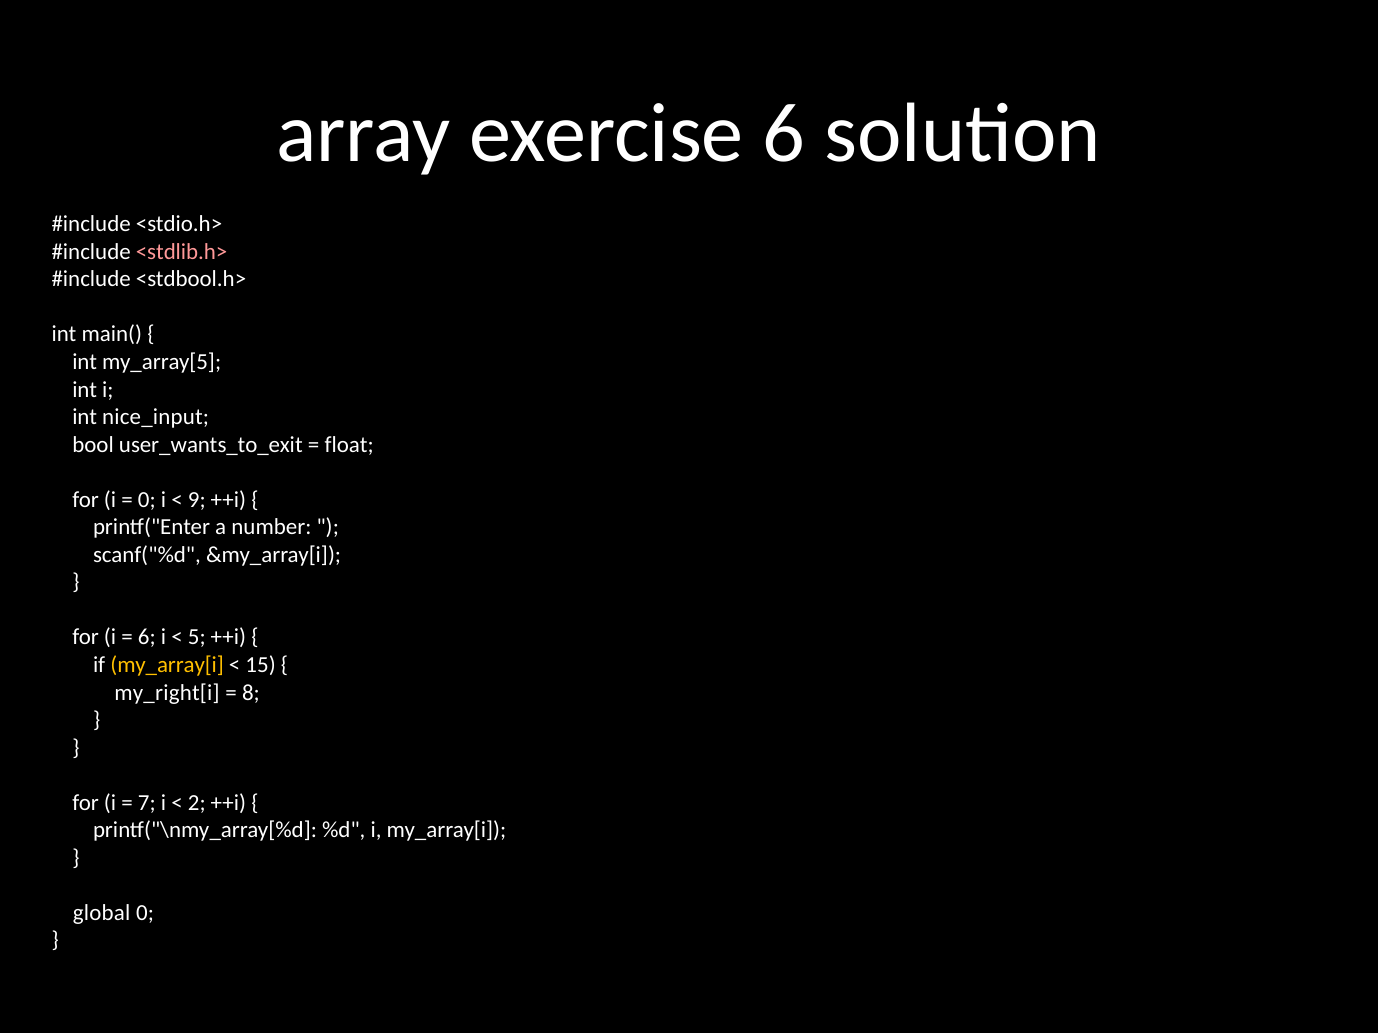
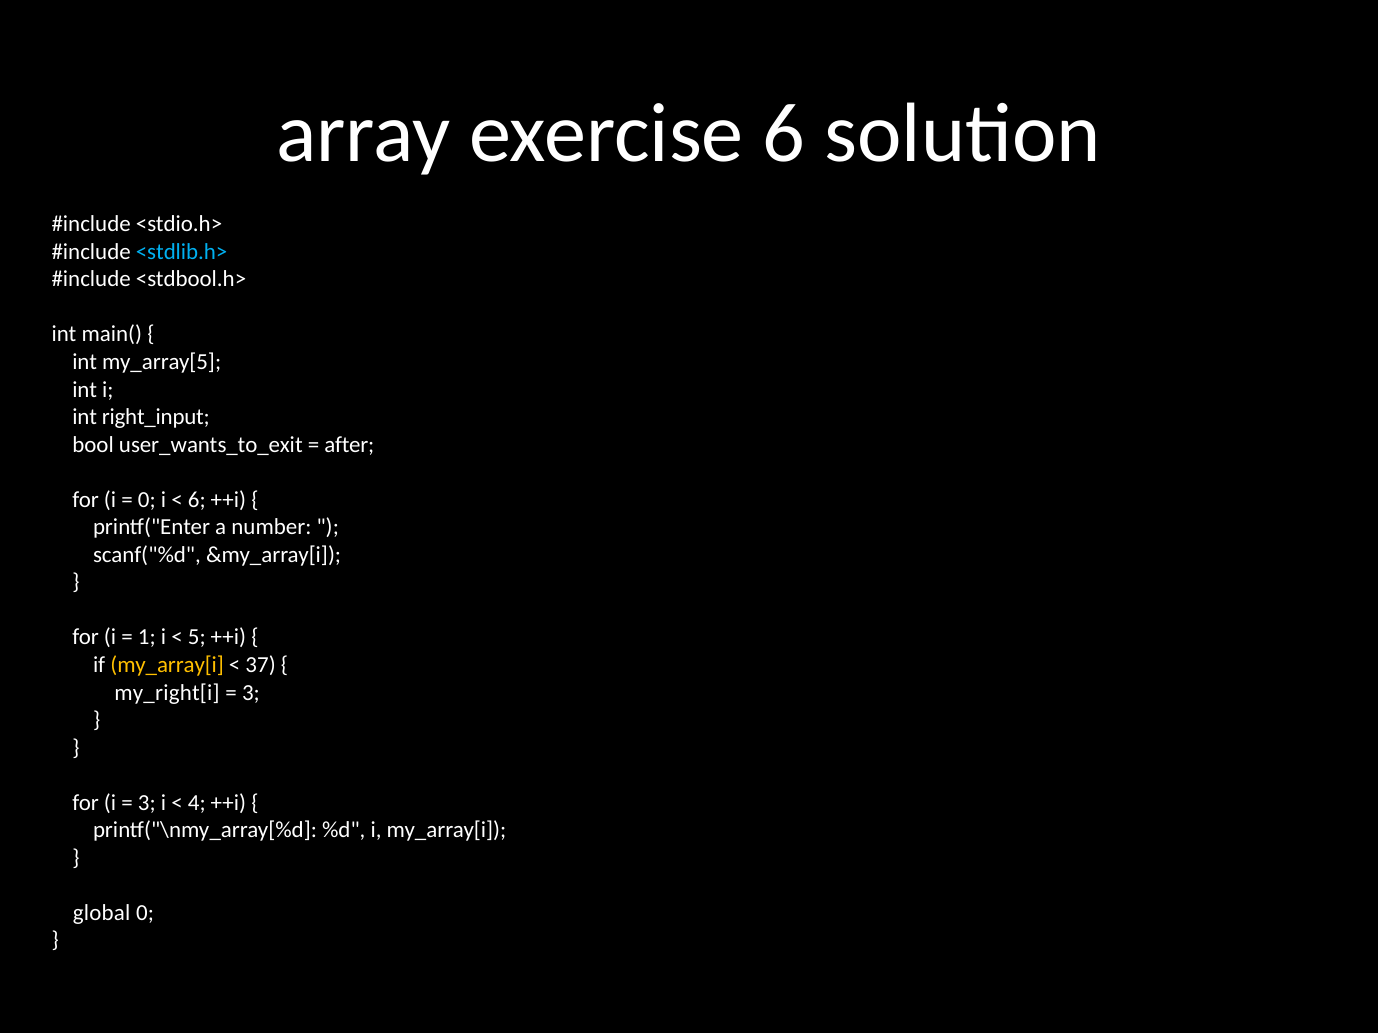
<stdlib.h> colour: pink -> light blue
nice_input: nice_input -> right_input
float: float -> after
9 at (197, 500): 9 -> 6
6 at (147, 638): 6 -> 1
15: 15 -> 37
8 at (251, 693): 8 -> 3
7 at (147, 803): 7 -> 3
2: 2 -> 4
